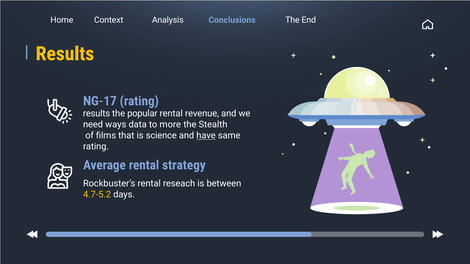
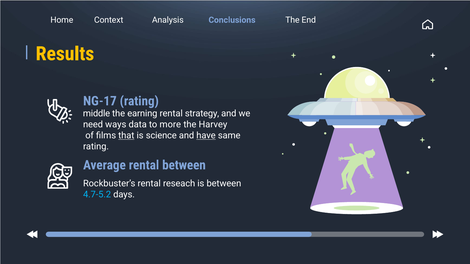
results at (97, 114): results -> middle
popular: popular -> earning
revenue: revenue -> strategy
Stealth: Stealth -> Harvey
that underline: none -> present
rental strategy: strategy -> between
4.7-5.2 colour: yellow -> light blue
